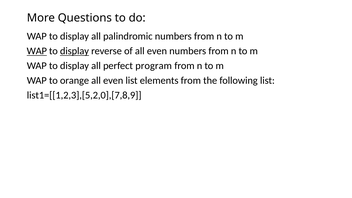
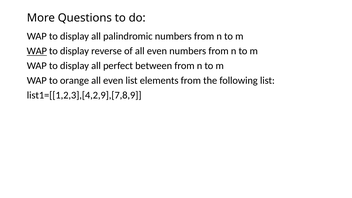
display at (74, 51) underline: present -> none
program: program -> between
list1=[[1,2,3],[5,2,0],[7,8,9: list1=[[1,2,3],[5,2,0],[7,8,9 -> list1=[[1,2,3],[4,2,9],[7,8,9
